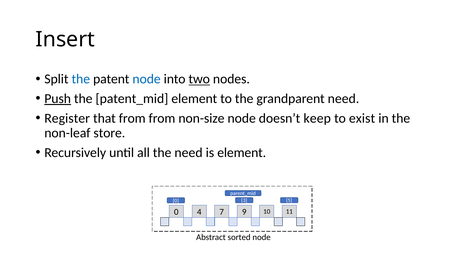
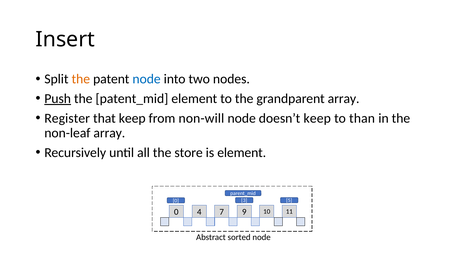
the at (81, 79) colour: blue -> orange
two underline: present -> none
grandparent need: need -> array
that from: from -> keep
non-size: non-size -> non-will
exist: exist -> than
non-leaf store: store -> array
the need: need -> store
